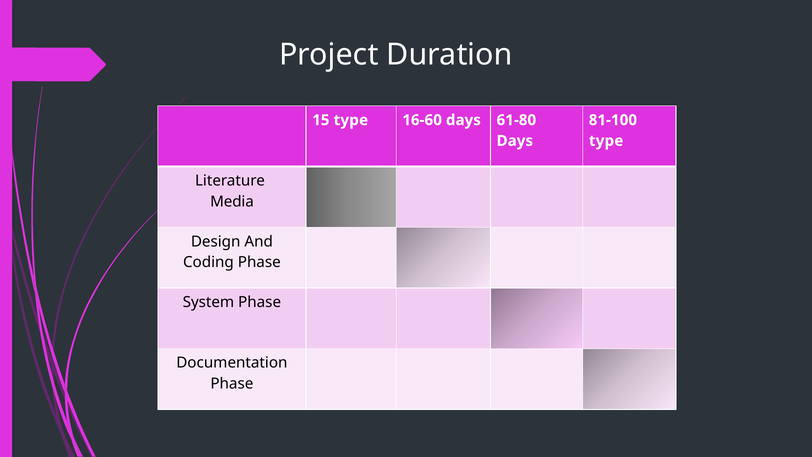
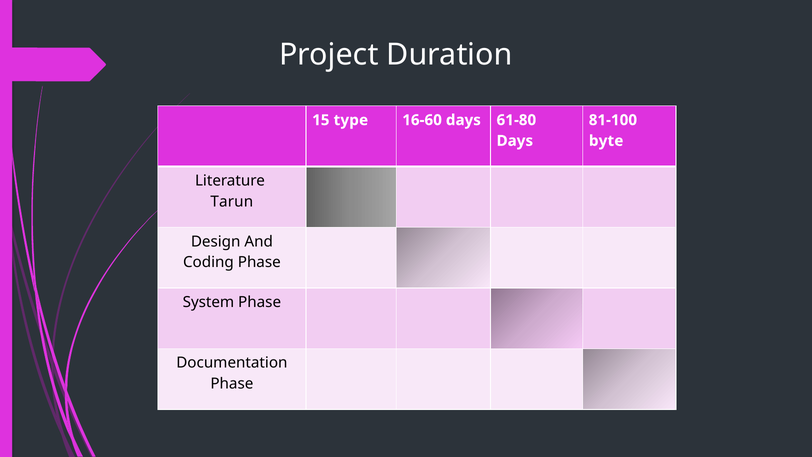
type at (606, 141): type -> byte
Media: Media -> Tarun
